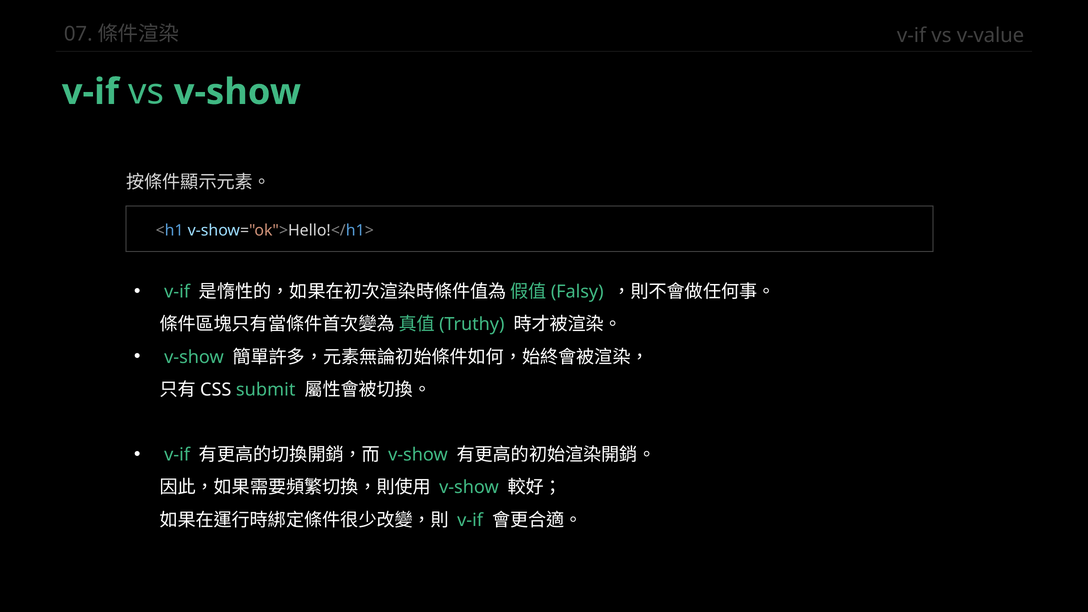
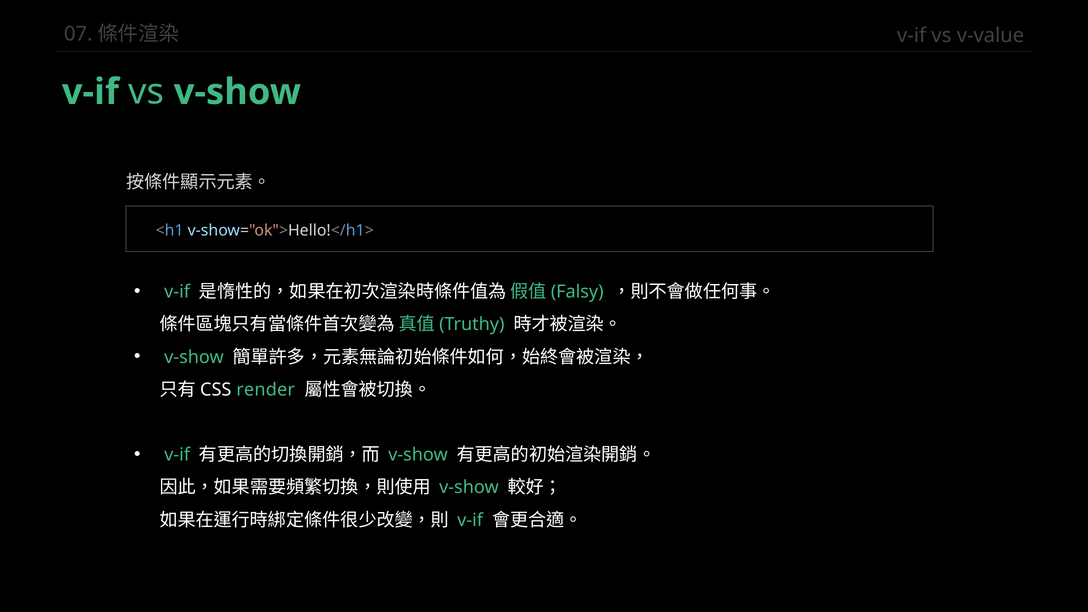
submit: submit -> render
